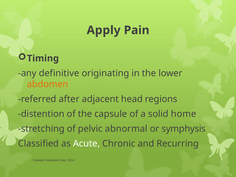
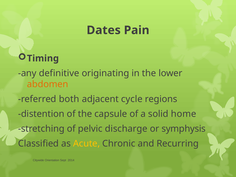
Apply: Apply -> Dates
after: after -> both
head: head -> cycle
abnormal: abnormal -> discharge
Acute colour: white -> yellow
